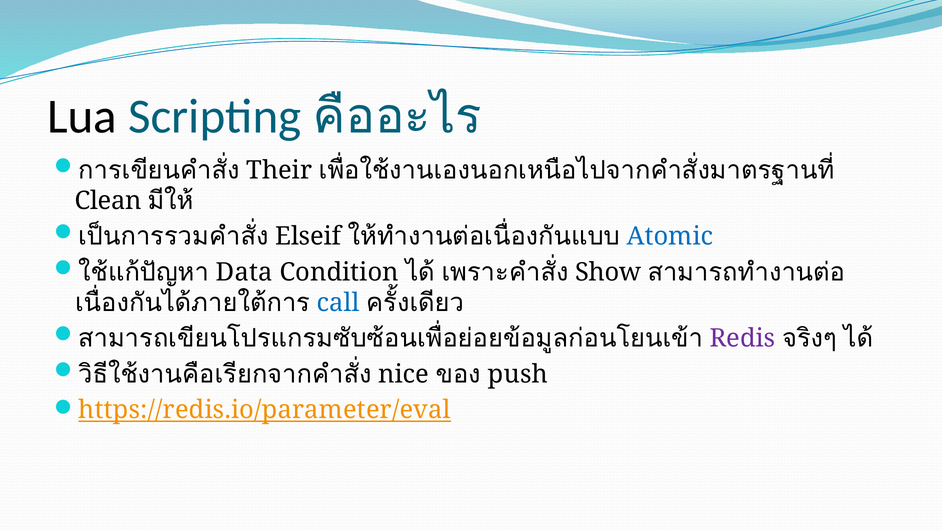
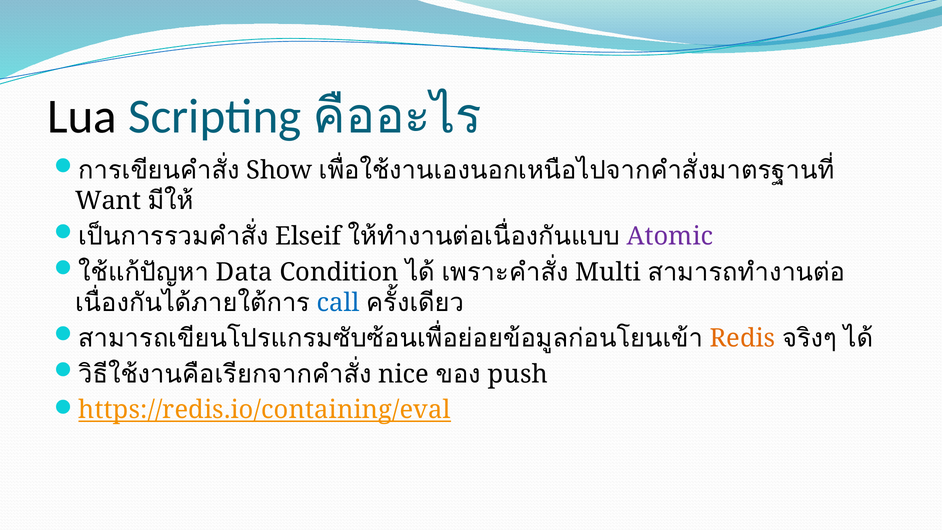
Their: Their -> Show
Clean: Clean -> Want
Atomic colour: blue -> purple
Show: Show -> Multi
Redis colour: purple -> orange
https://redis.io/parameter/eval: https://redis.io/parameter/eval -> https://redis.io/containing/eval
